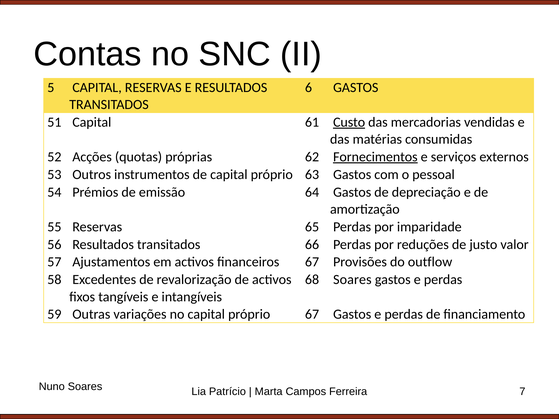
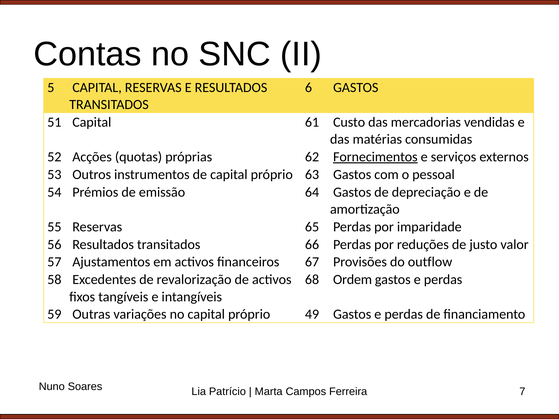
Custo underline: present -> none
68 Soares: Soares -> Ordem
próprio 67: 67 -> 49
